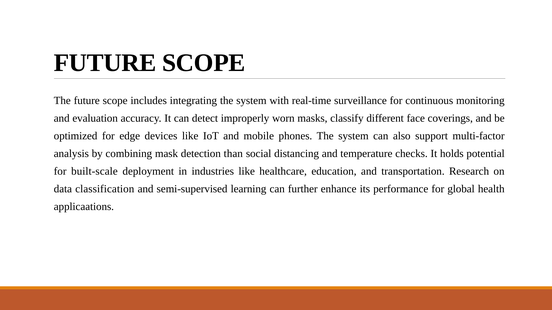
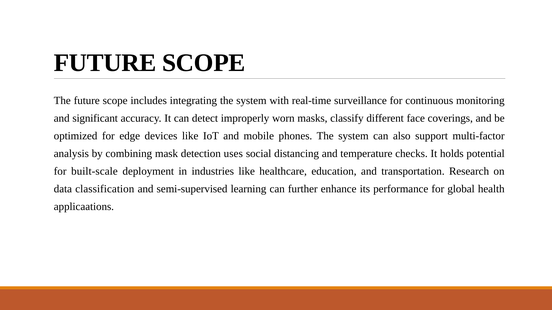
evaluation: evaluation -> significant
than: than -> uses
